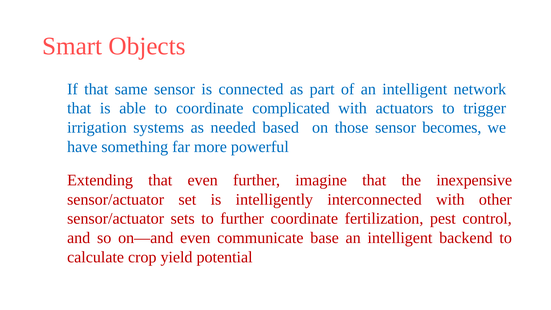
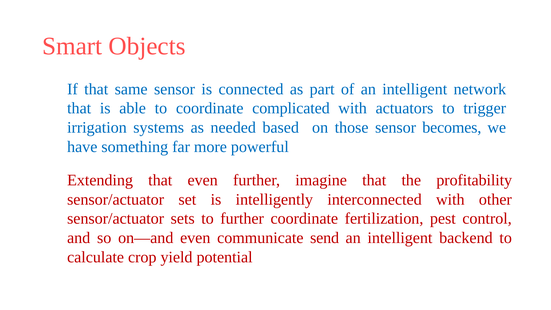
inexpensive: inexpensive -> profitability
base: base -> send
